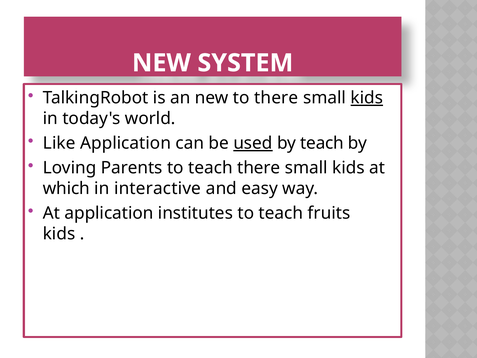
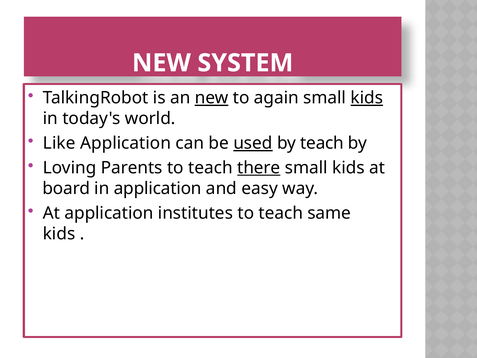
new at (212, 98) underline: none -> present
to there: there -> again
there at (259, 168) underline: none -> present
which: which -> board
in interactive: interactive -> application
fruits: fruits -> same
